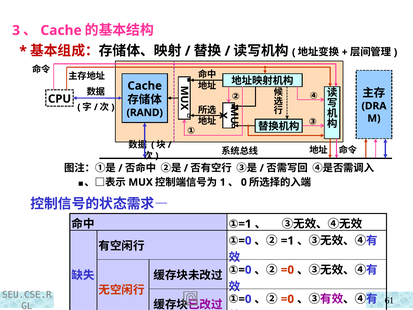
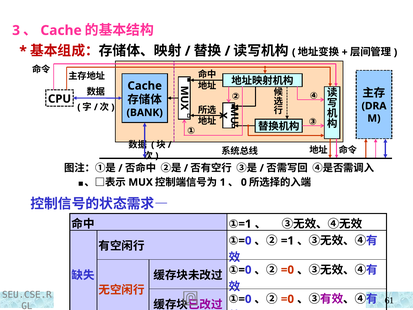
RAND: RAND -> BANK
